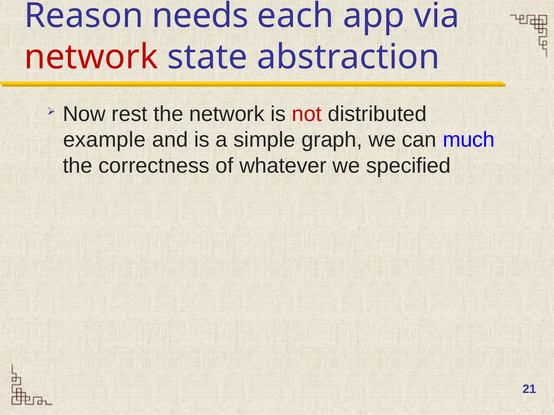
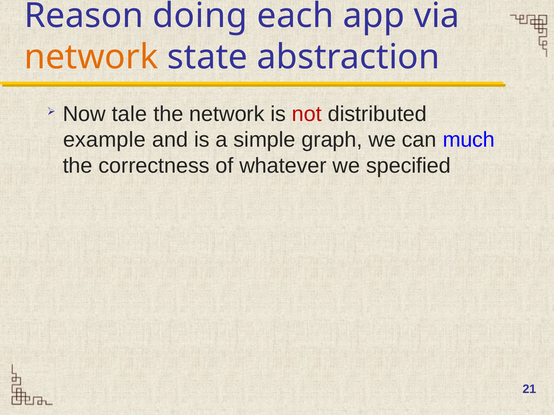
needs: needs -> doing
network at (91, 57) colour: red -> orange
rest: rest -> tale
